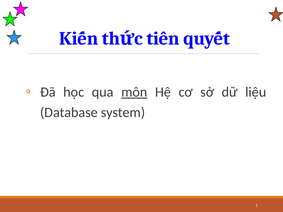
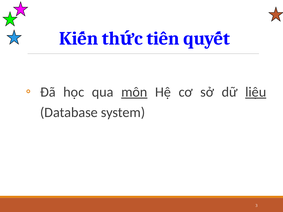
liệu underline: none -> present
